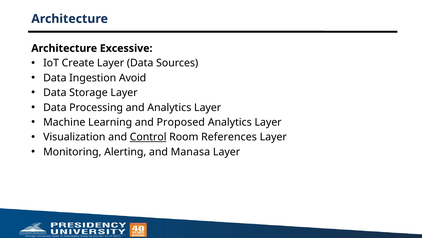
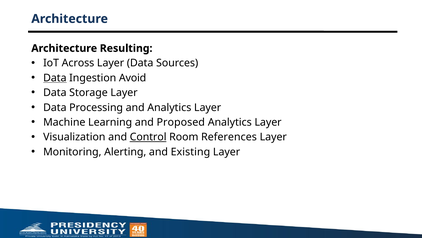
Excessive: Excessive -> Resulting
Create: Create -> Across
Data at (55, 78) underline: none -> present
Manasa: Manasa -> Existing
